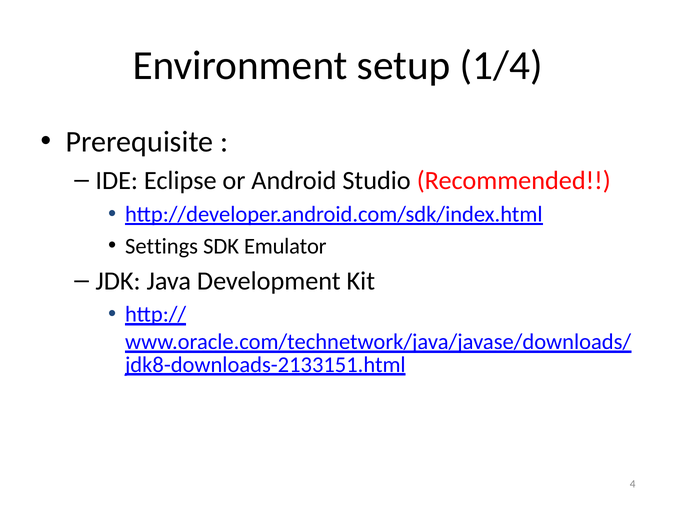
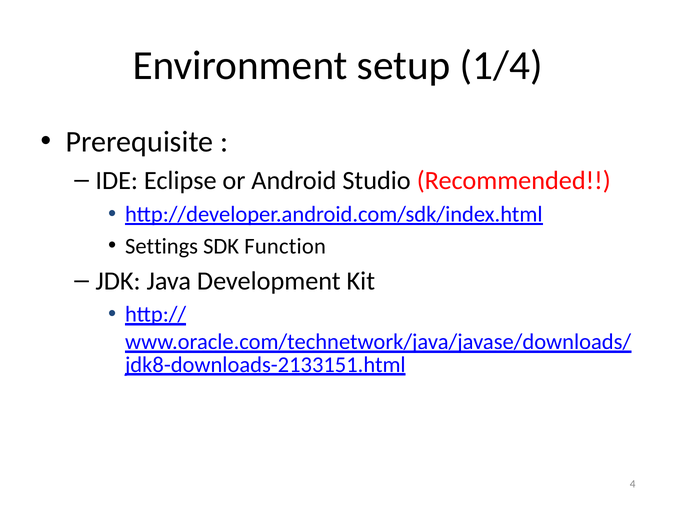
Emulator: Emulator -> Function
